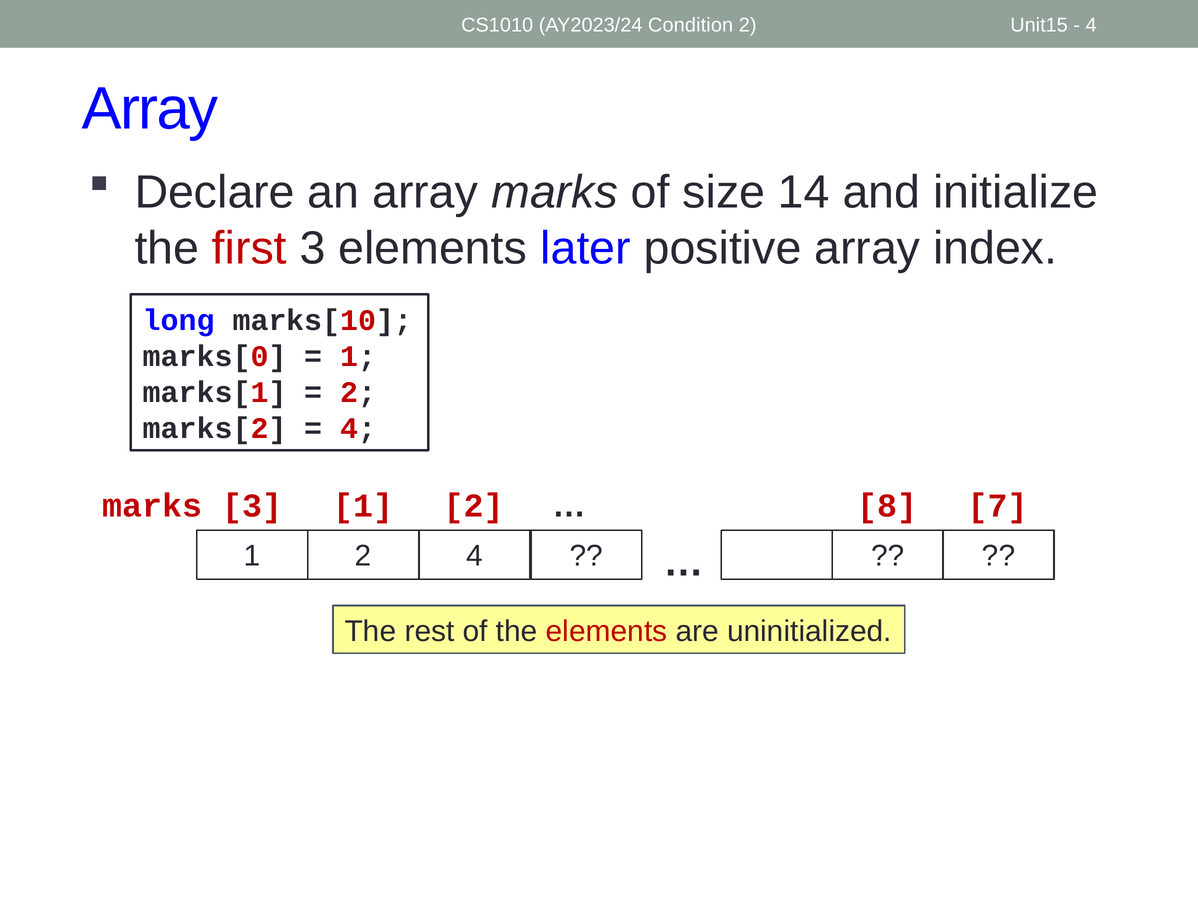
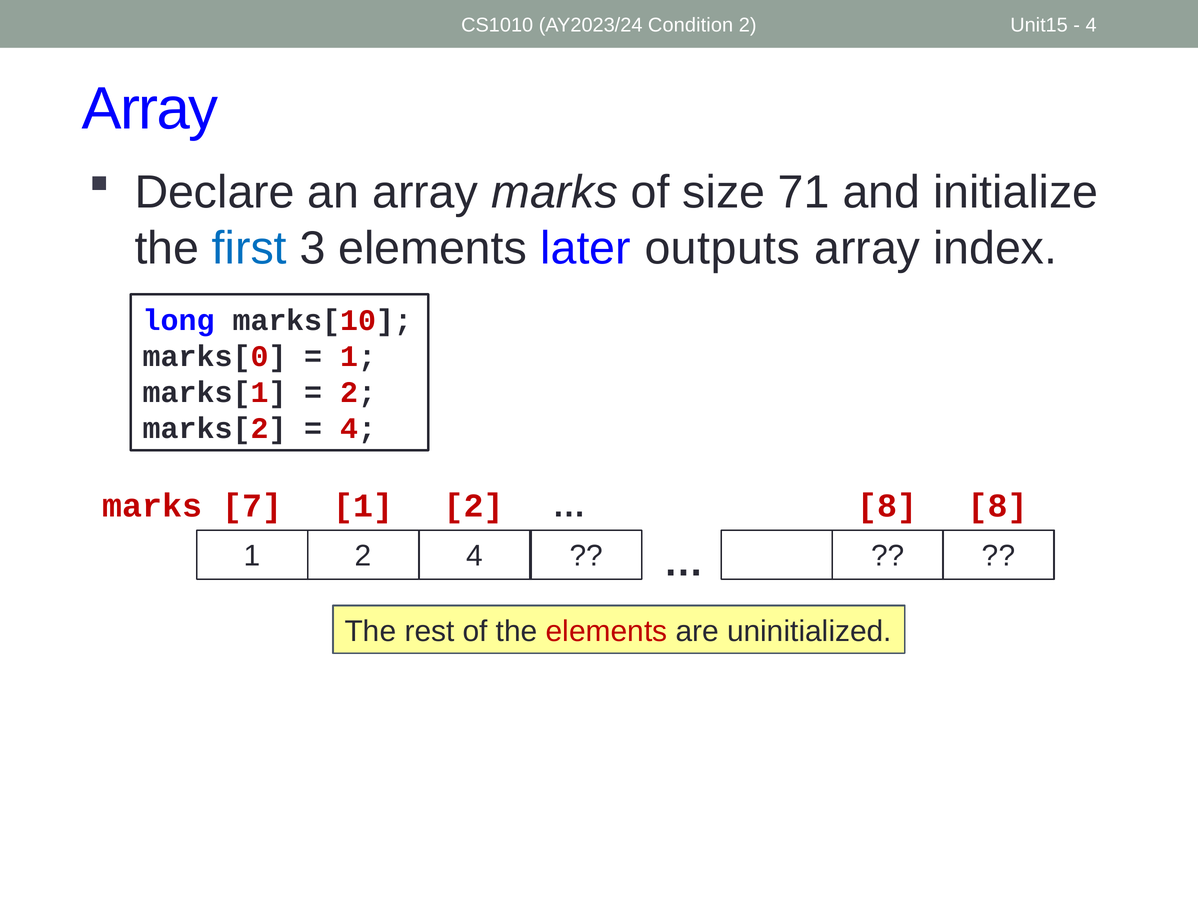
14: 14 -> 71
first colour: red -> blue
positive: positive -> outputs
marks 3: 3 -> 7
8 7: 7 -> 8
